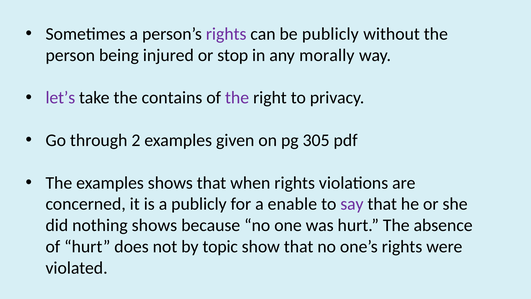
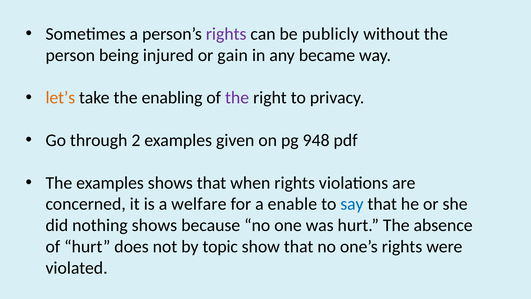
stop: stop -> gain
morally: morally -> became
let’s colour: purple -> orange
contains: contains -> enabling
305: 305 -> 948
a publicly: publicly -> welfare
say colour: purple -> blue
